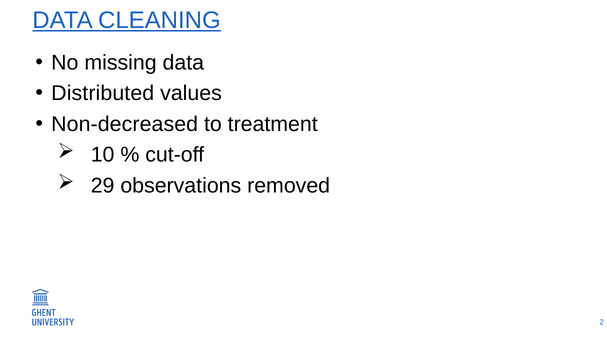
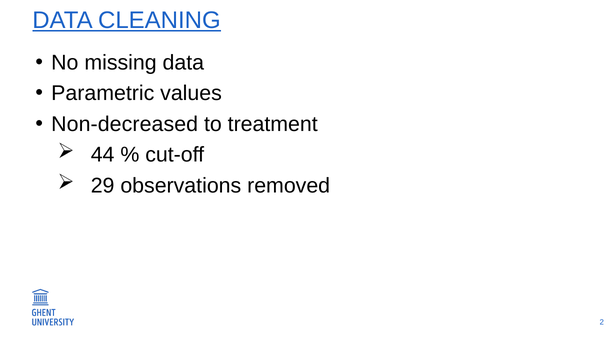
Distributed: Distributed -> Parametric
10: 10 -> 44
